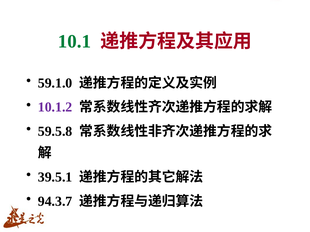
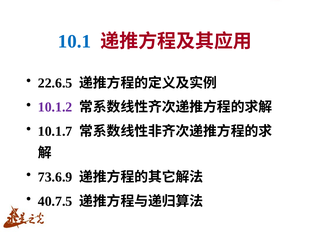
10.1 colour: green -> blue
59.1.0: 59.1.0 -> 22.6.5
59.5.8: 59.5.8 -> 10.1.7
39.5.1: 39.5.1 -> 73.6.9
94.3.7: 94.3.7 -> 40.7.5
